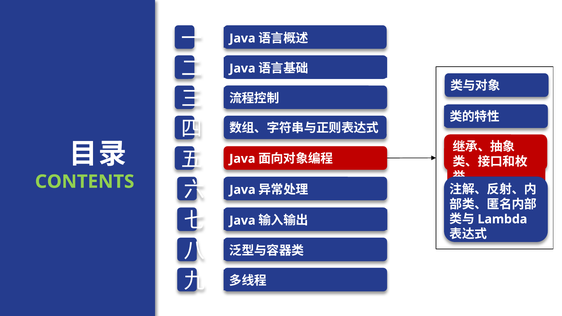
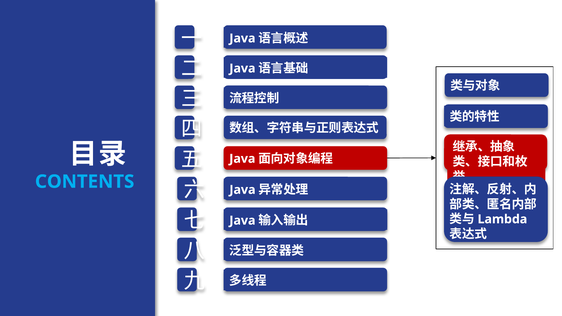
CONTENTS colour: light green -> light blue
